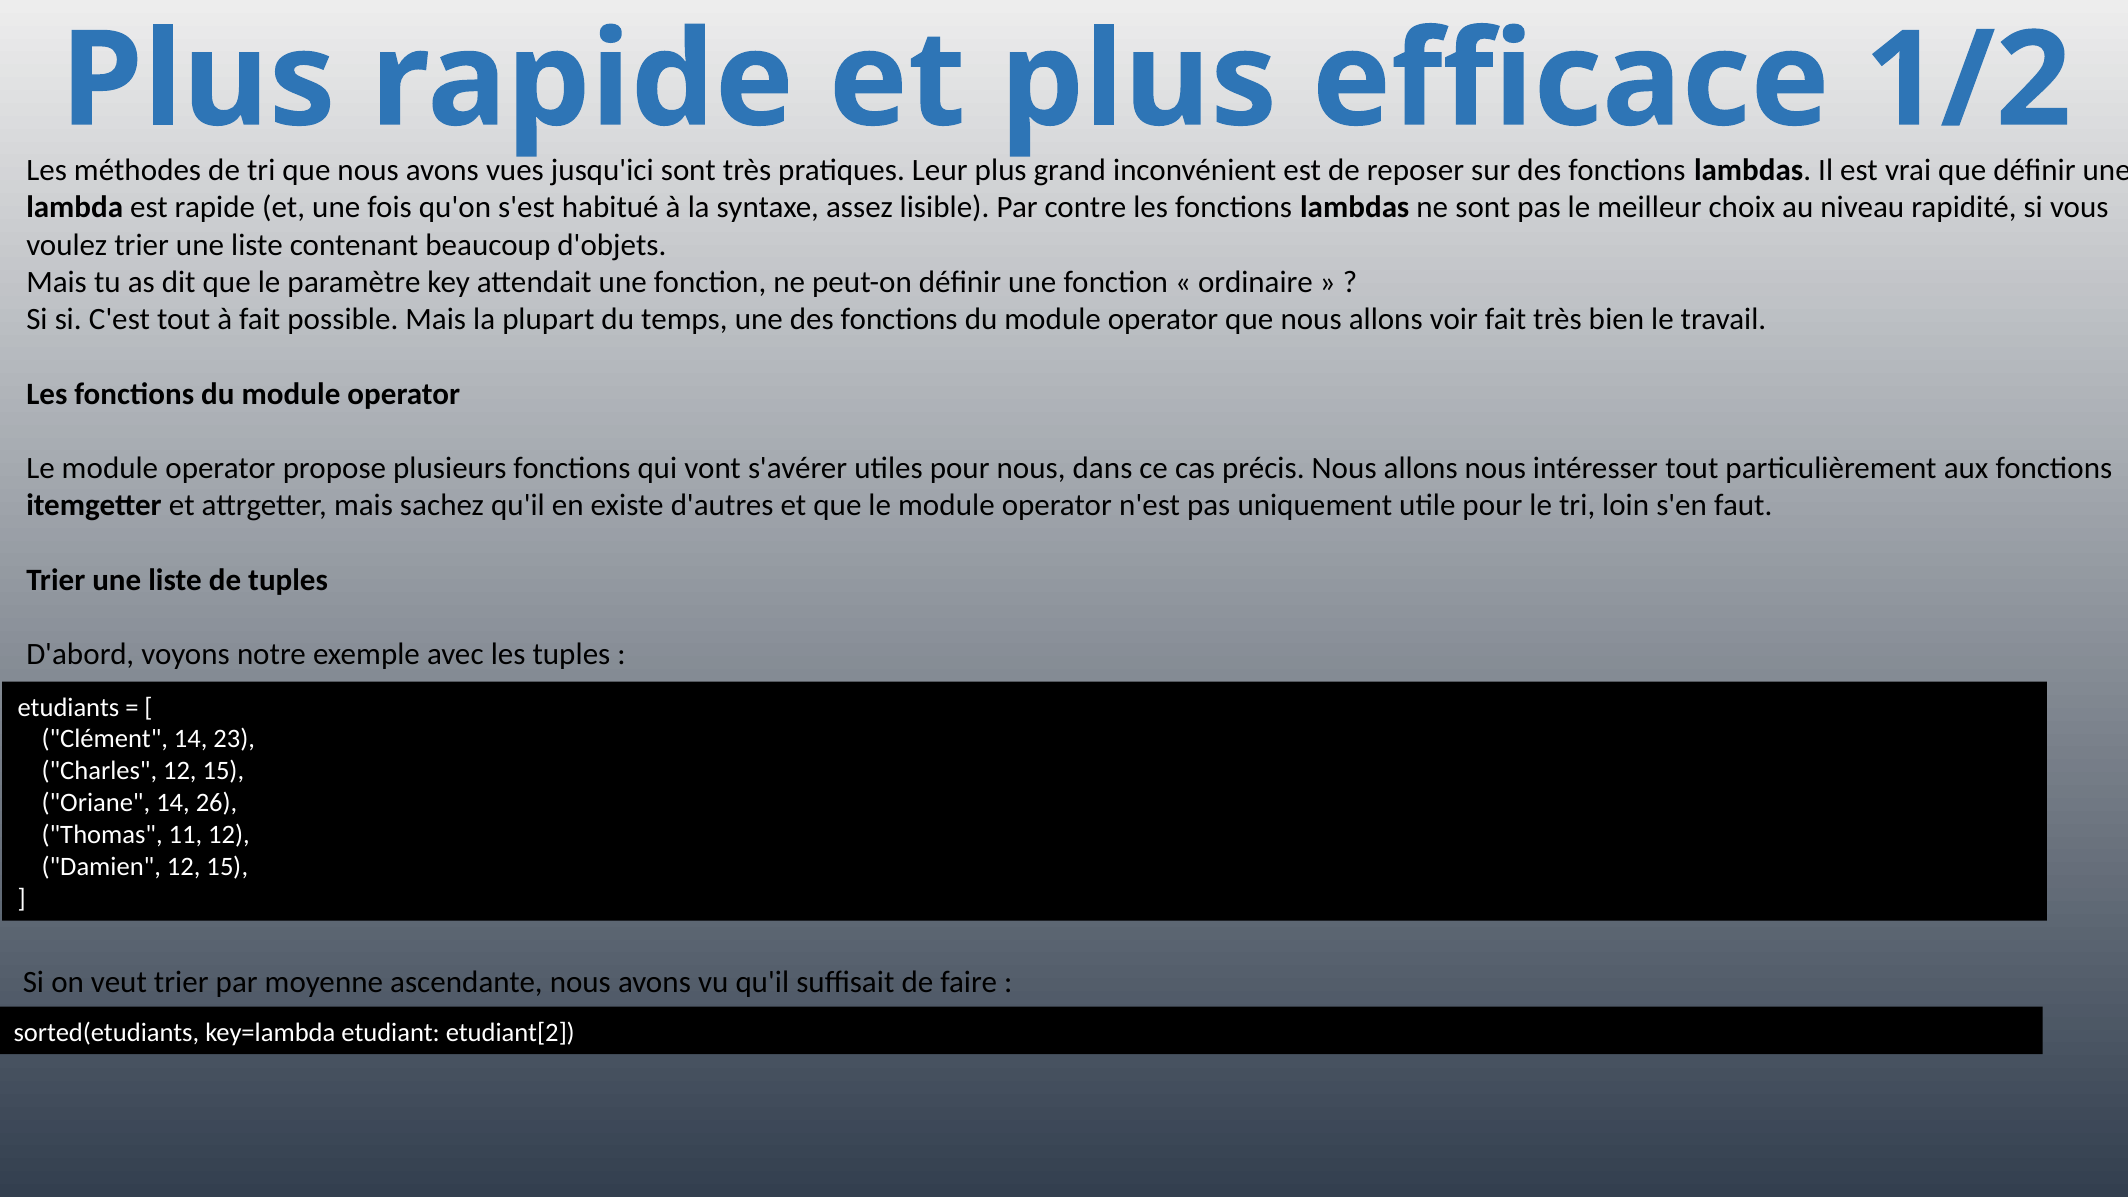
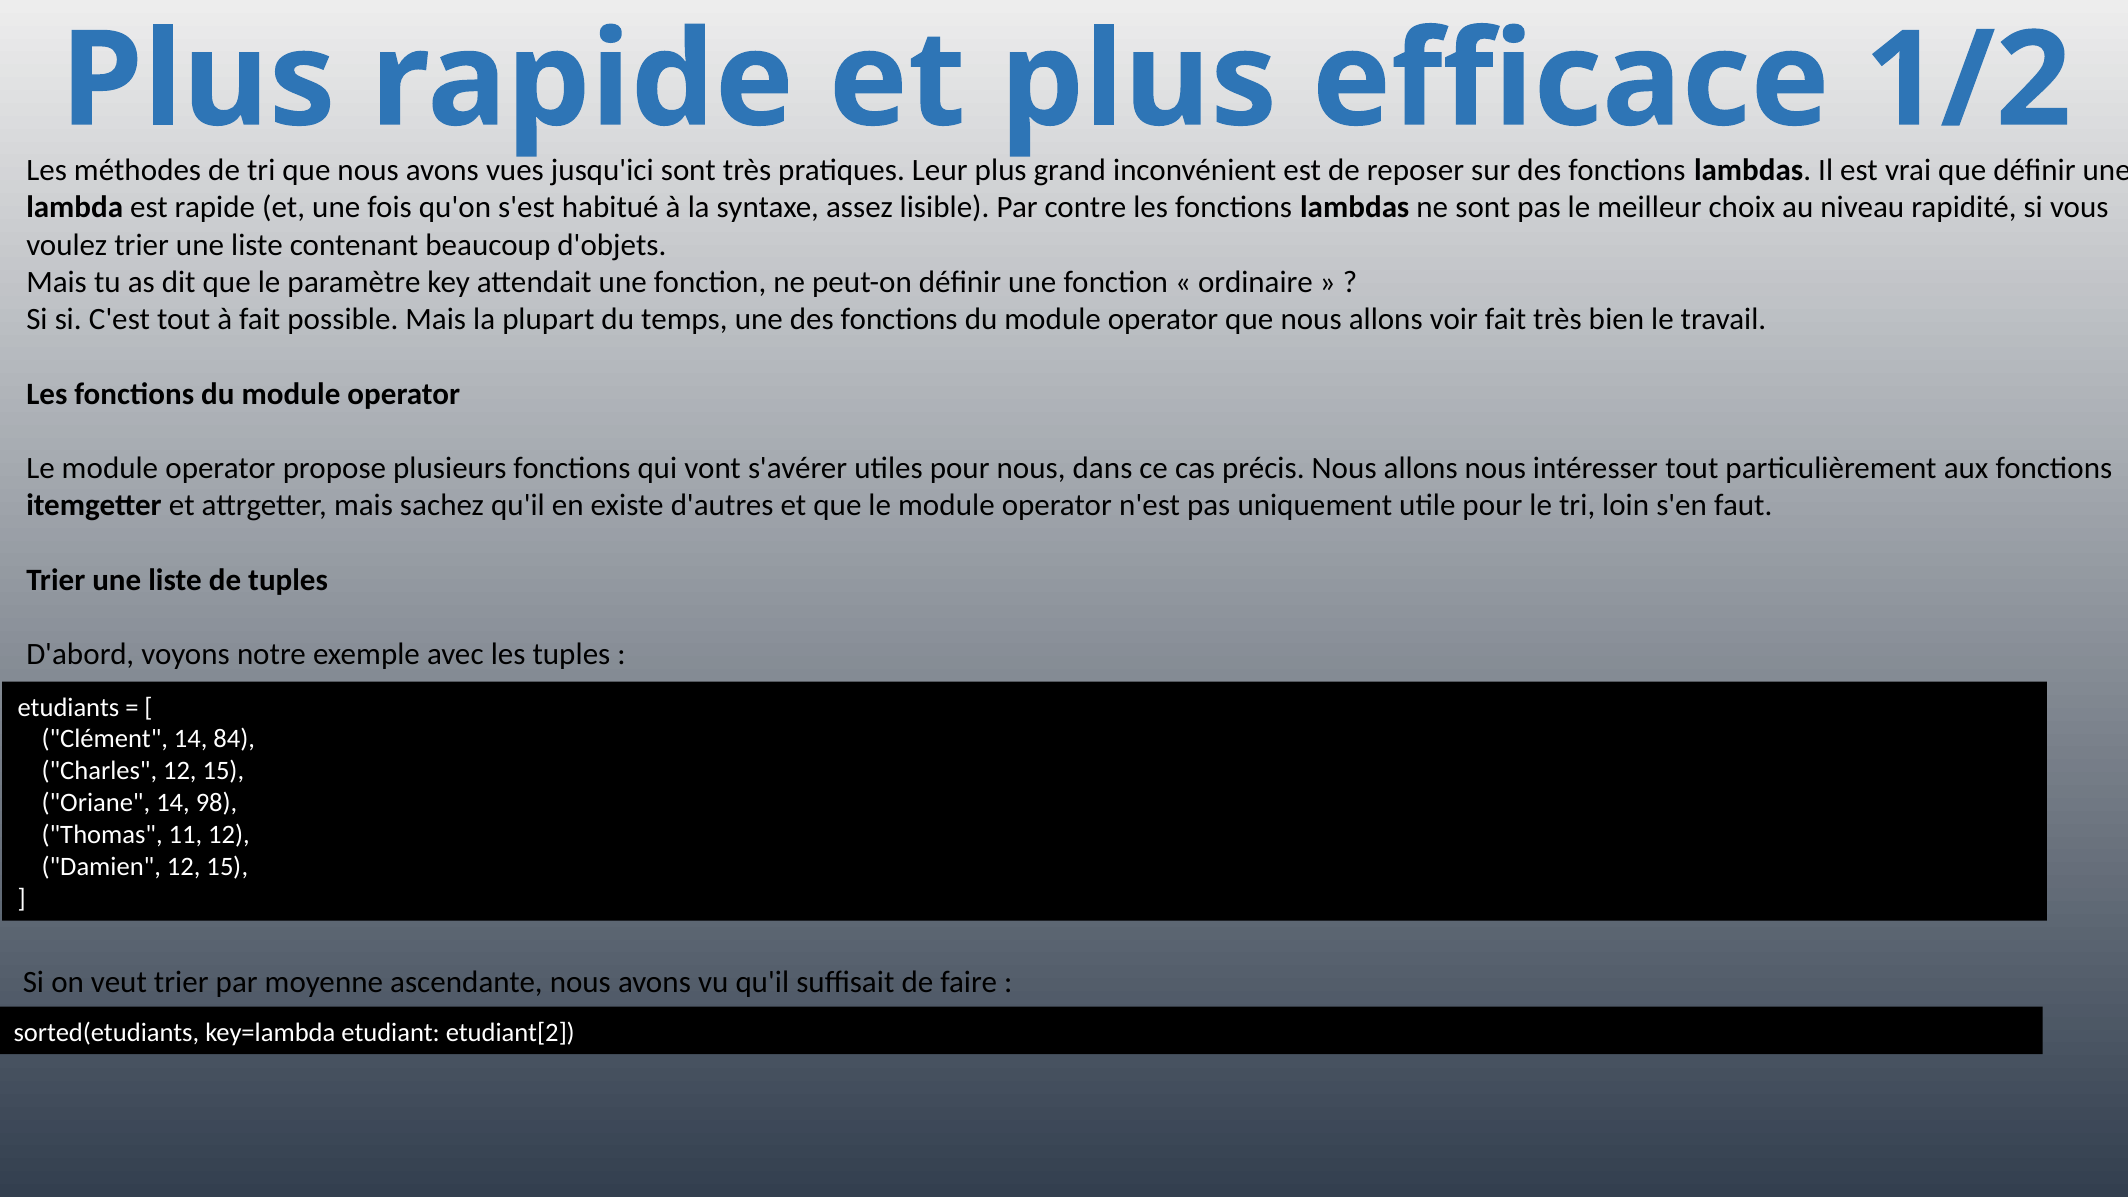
23: 23 -> 84
26: 26 -> 98
